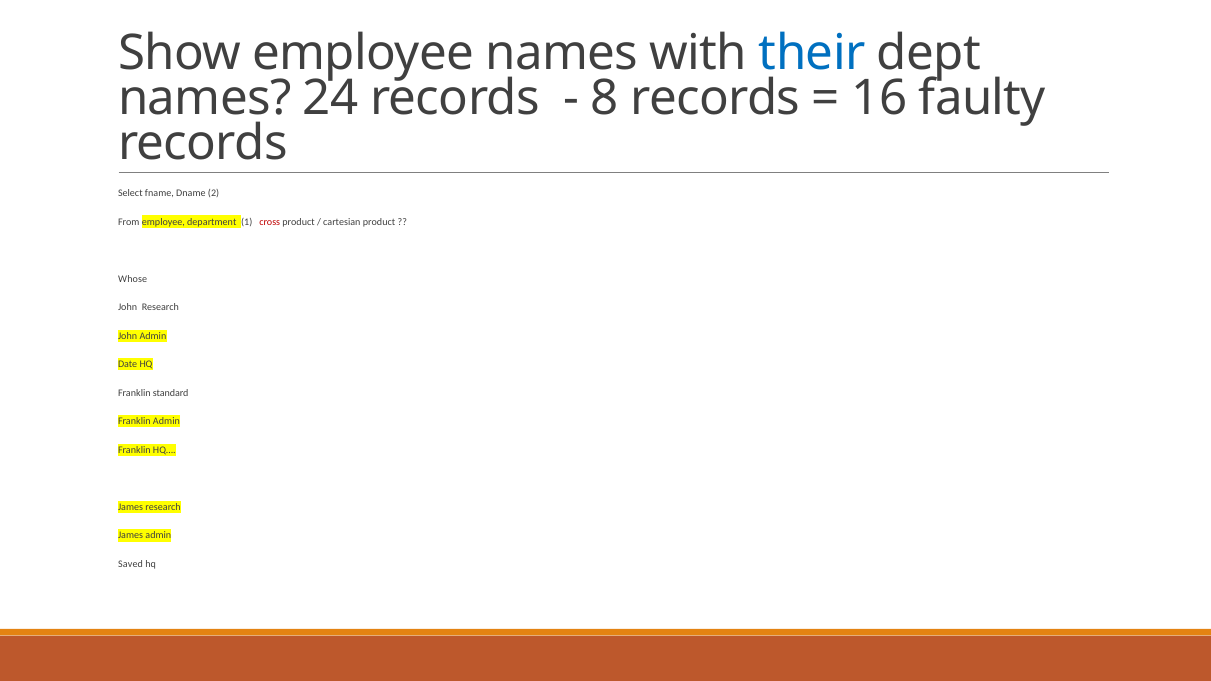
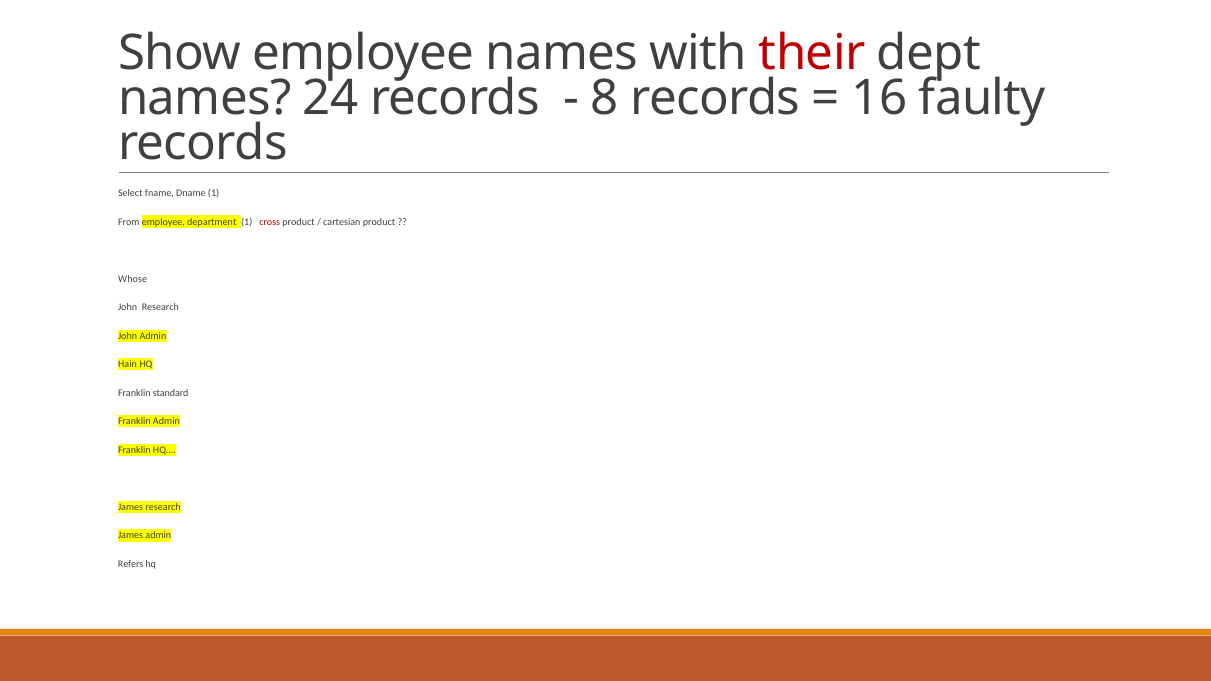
their colour: blue -> red
Dname 2: 2 -> 1
Date: Date -> Hain
Saved: Saved -> Refers
